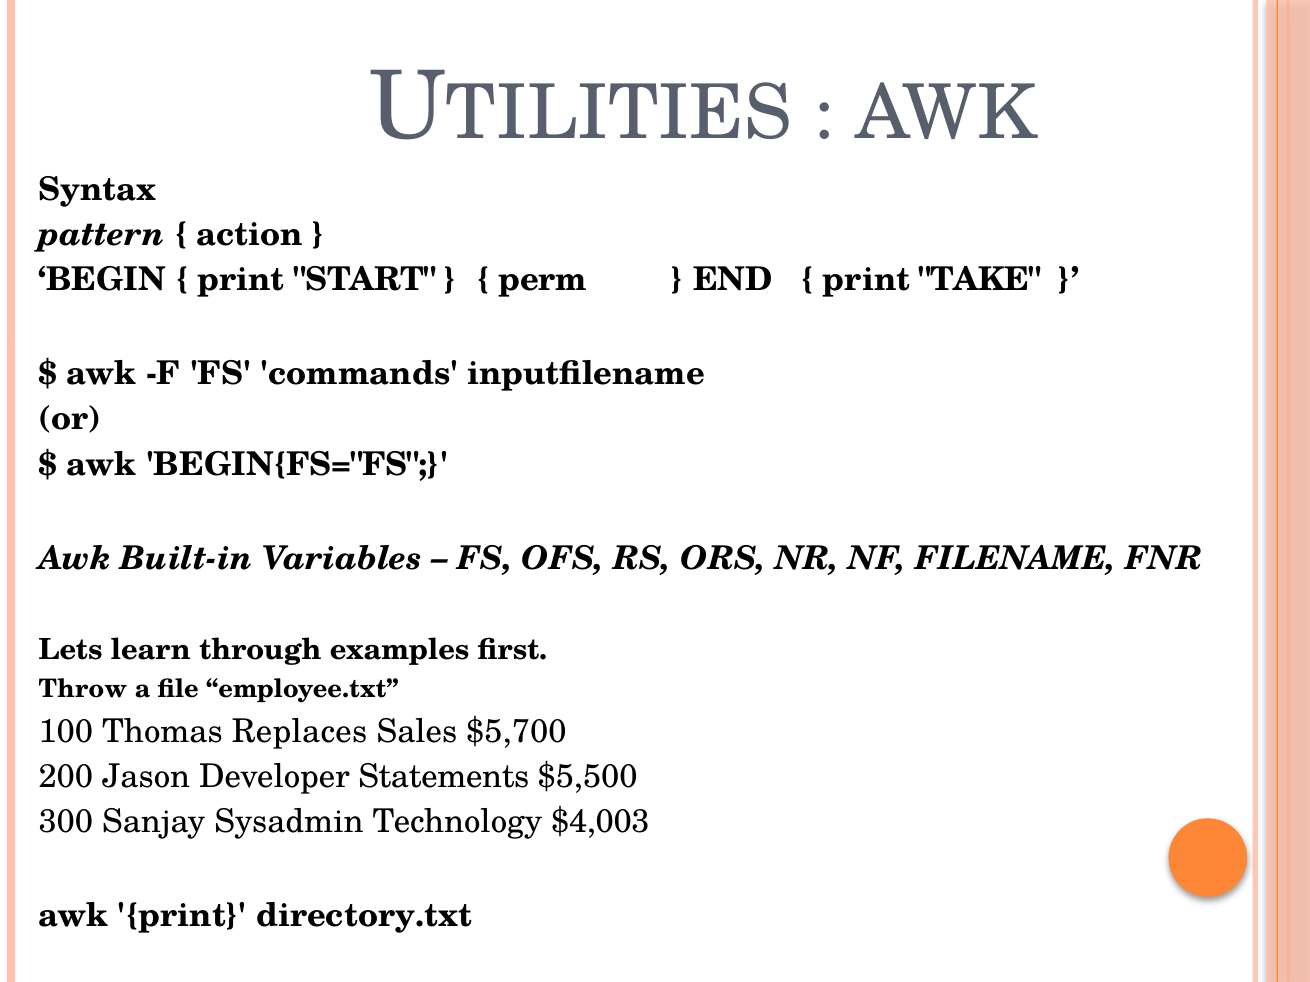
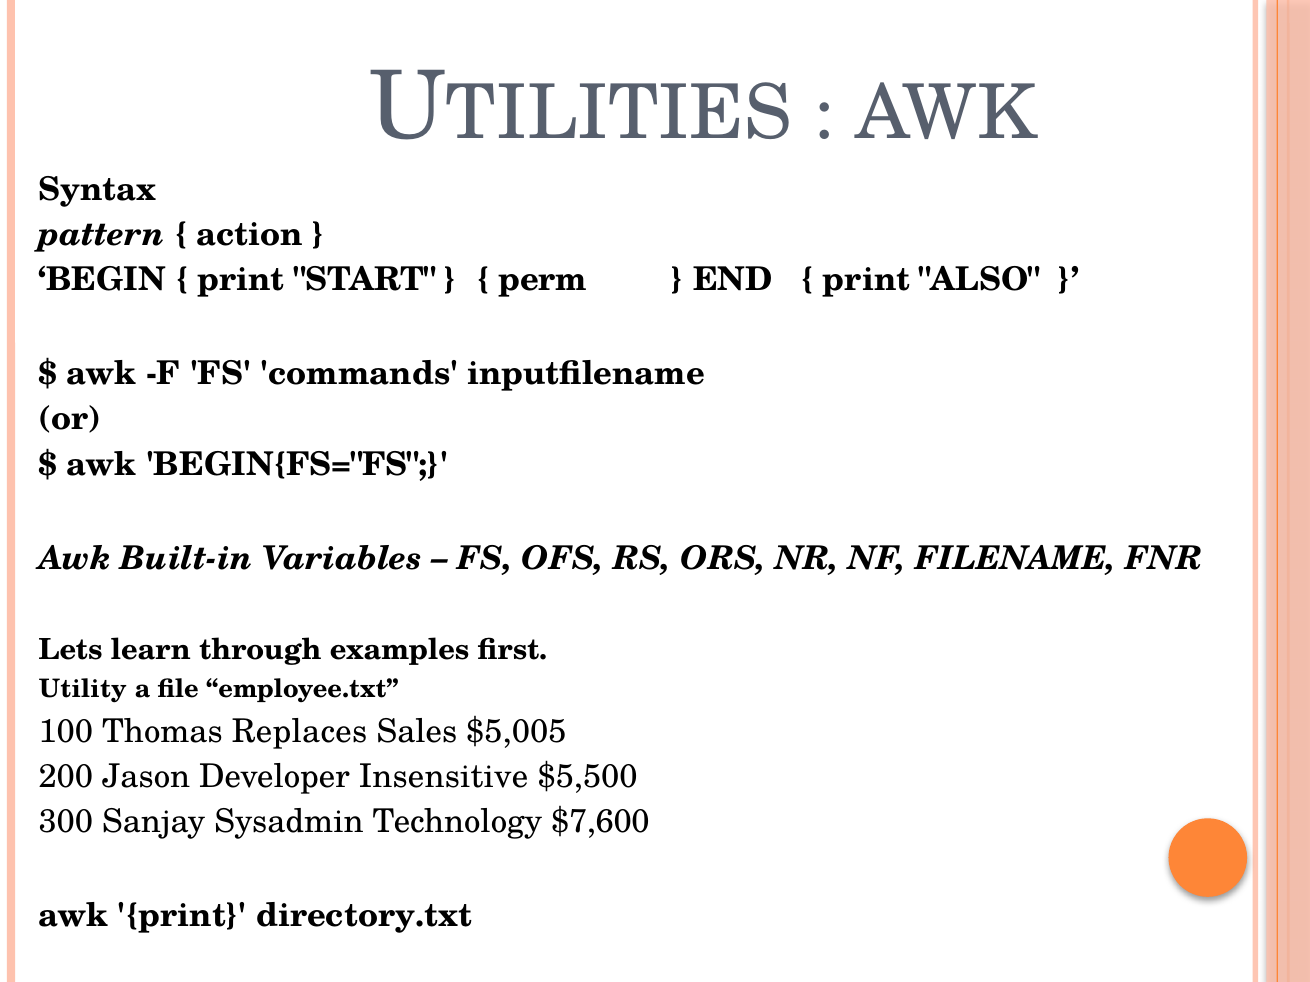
TAKE: TAKE -> ALSO
Throw: Throw -> Utility
$5,700: $5,700 -> $5,005
Statements: Statements -> Insensitive
$4,003: $4,003 -> $7,600
